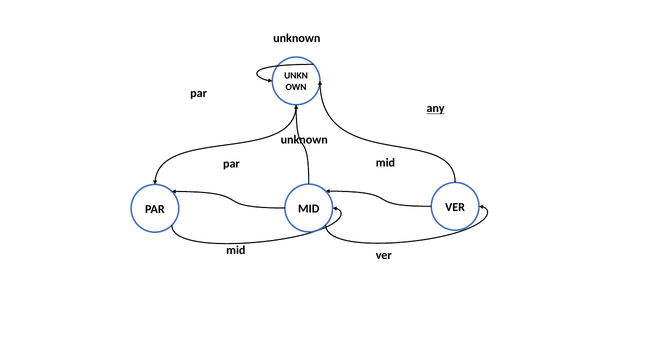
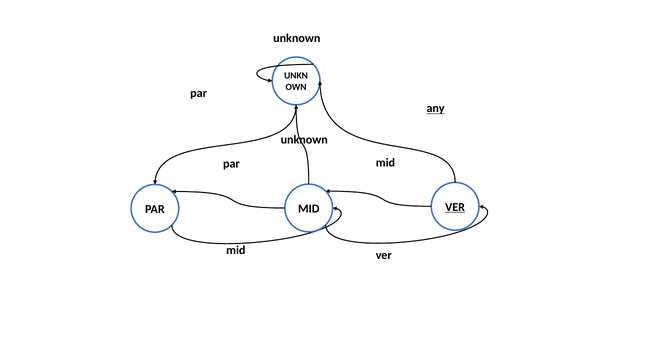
VER at (455, 207) underline: none -> present
